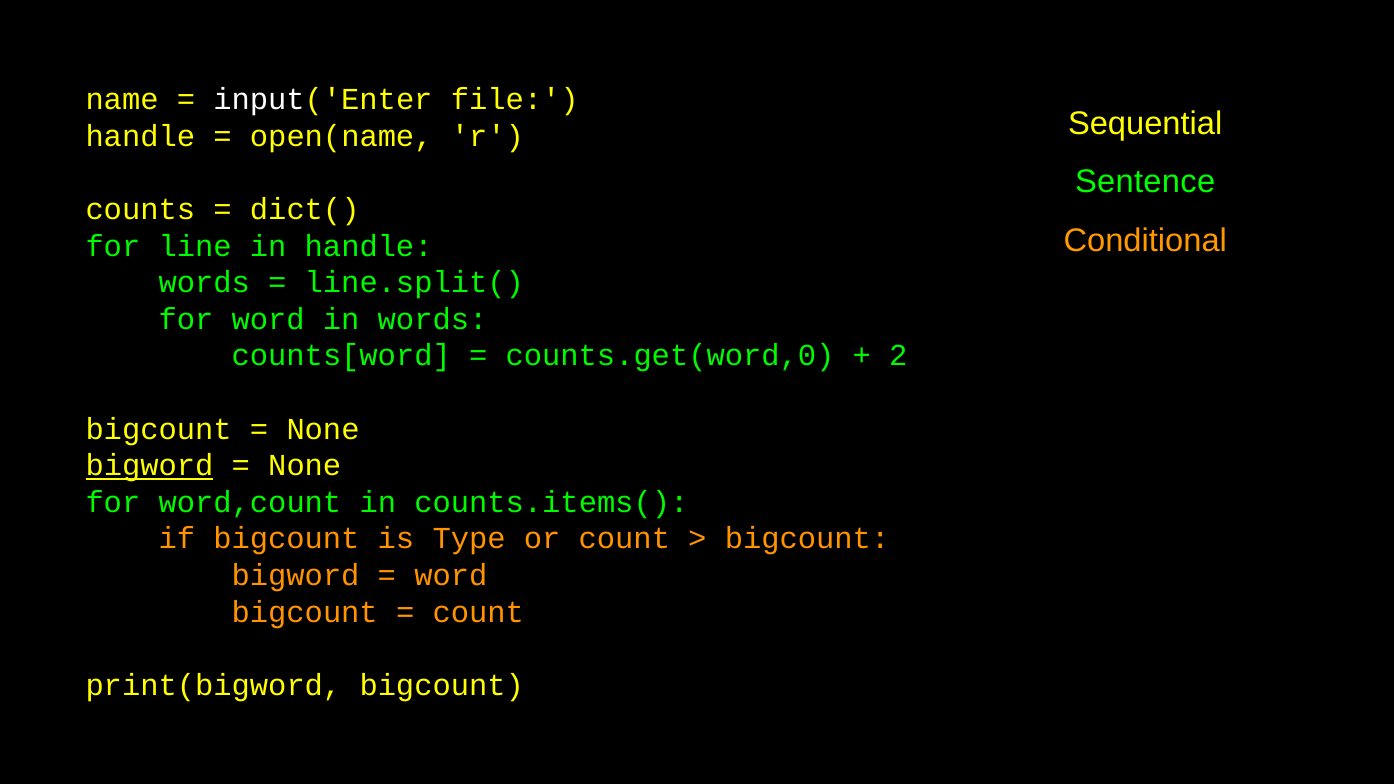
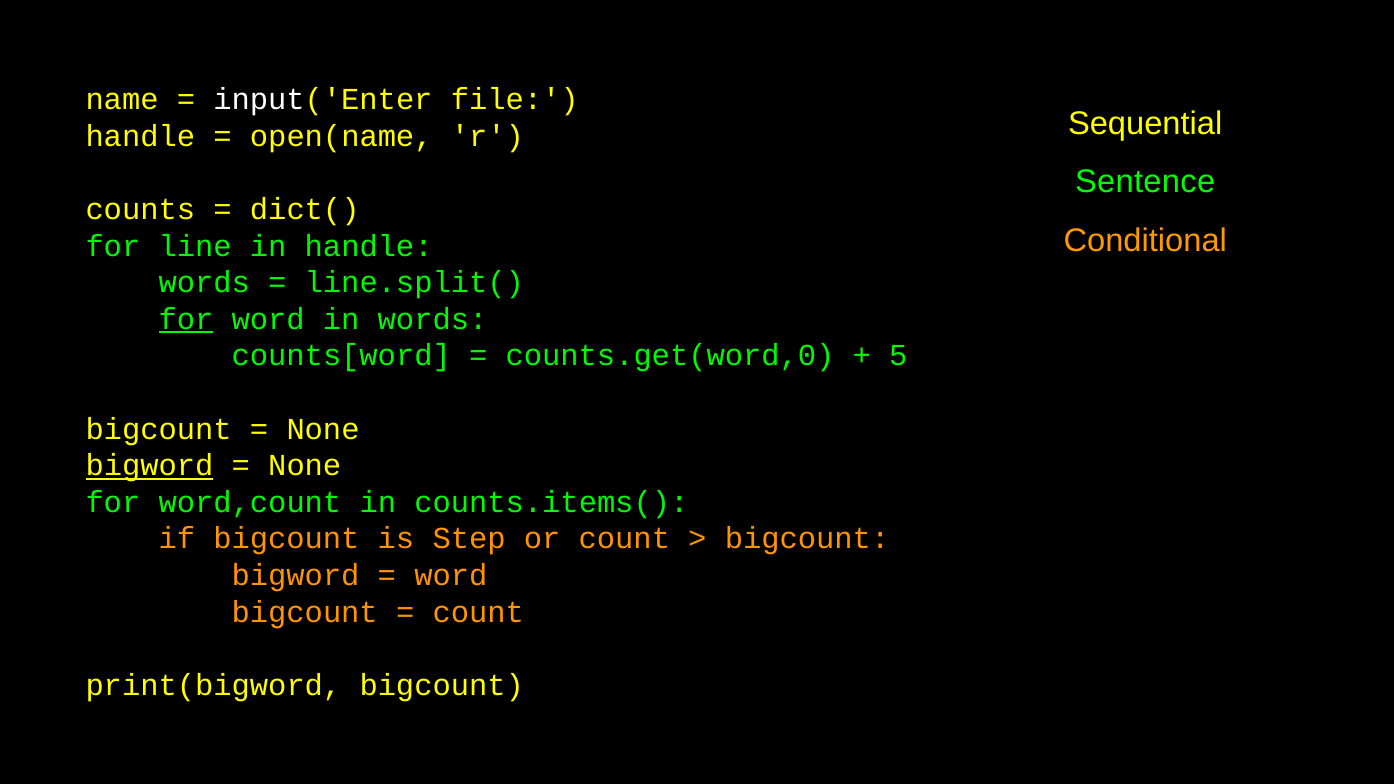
for at (186, 319) underline: none -> present
2: 2 -> 5
Type: Type -> Step
